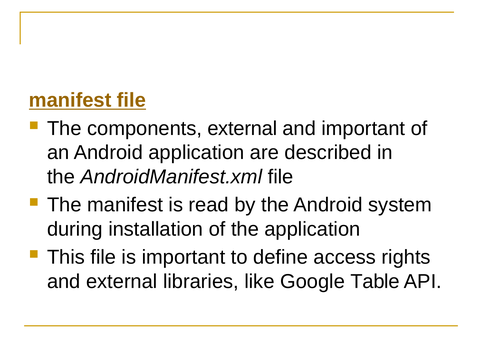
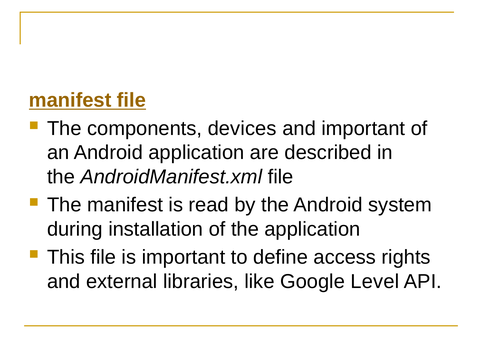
components external: external -> devices
Table: Table -> Level
